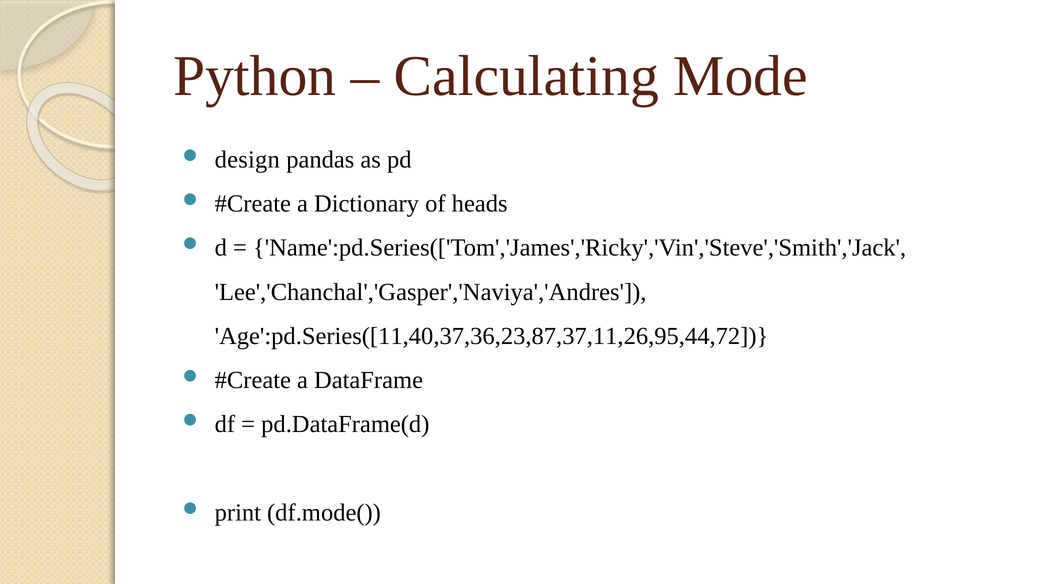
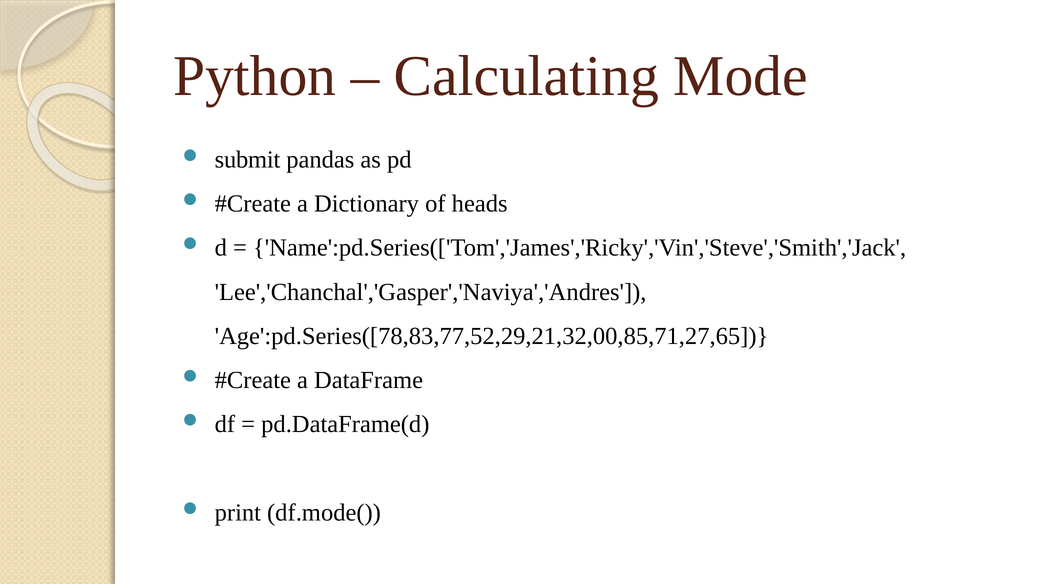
design: design -> submit
Age':pd.Series([11,40,37,36,23,87,37,11,26,95,44,72: Age':pd.Series([11,40,37,36,23,87,37,11,26,95,44,72 -> Age':pd.Series([78,83,77,52,29,21,32,00,85,71,27,65
